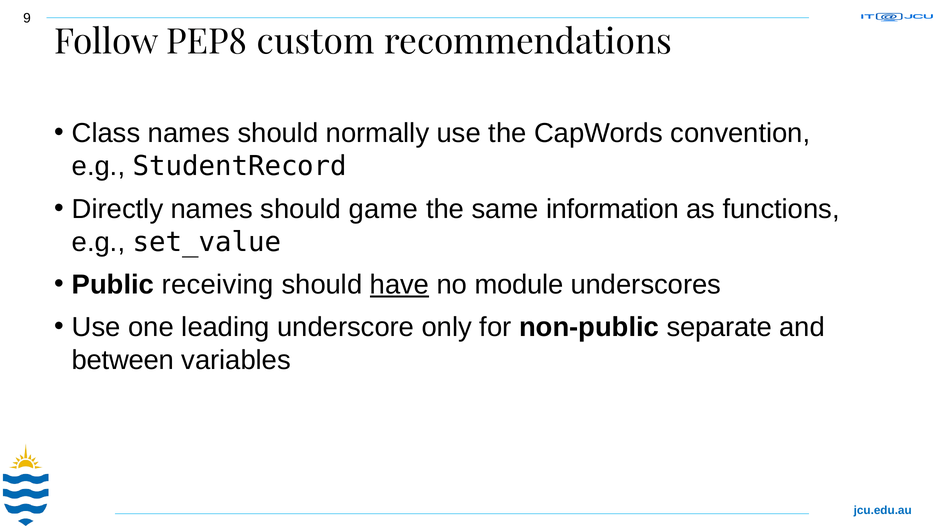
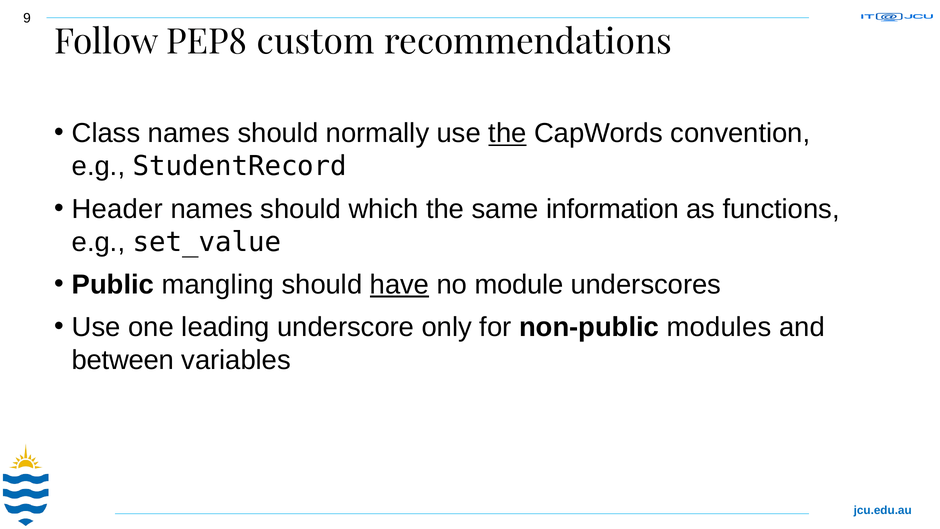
the at (508, 133) underline: none -> present
Directly: Directly -> Header
game: game -> which
receiving: receiving -> mangling
separate: separate -> modules
